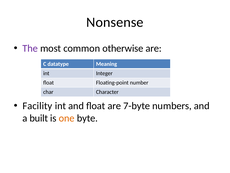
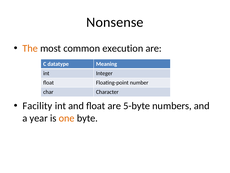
The colour: purple -> orange
otherwise: otherwise -> execution
7-byte: 7-byte -> 5-byte
built: built -> year
